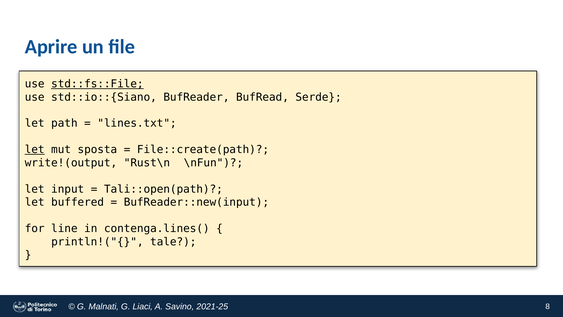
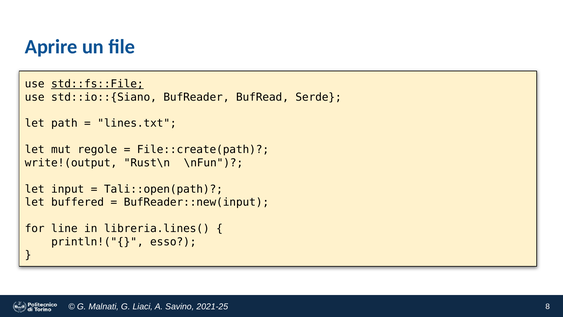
let at (35, 150) underline: present -> none
sposta: sposta -> regole
contenga.lines(: contenga.lines( -> libreria.lines(
tale: tale -> esso
